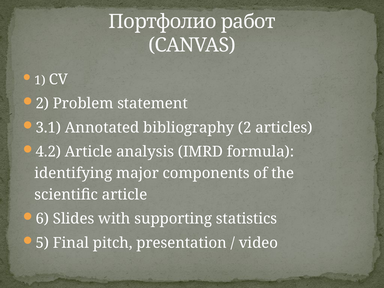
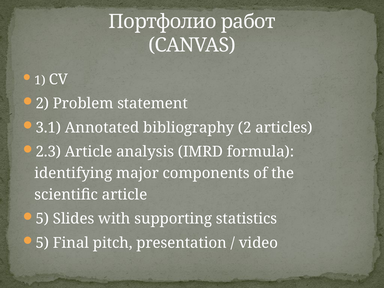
4.2: 4.2 -> 2.3
6 at (42, 219): 6 -> 5
